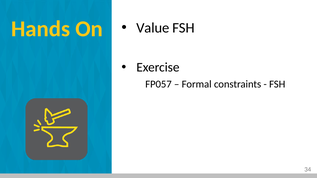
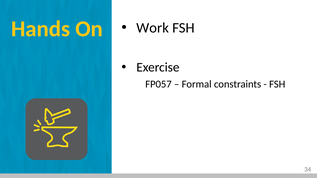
Value: Value -> Work
